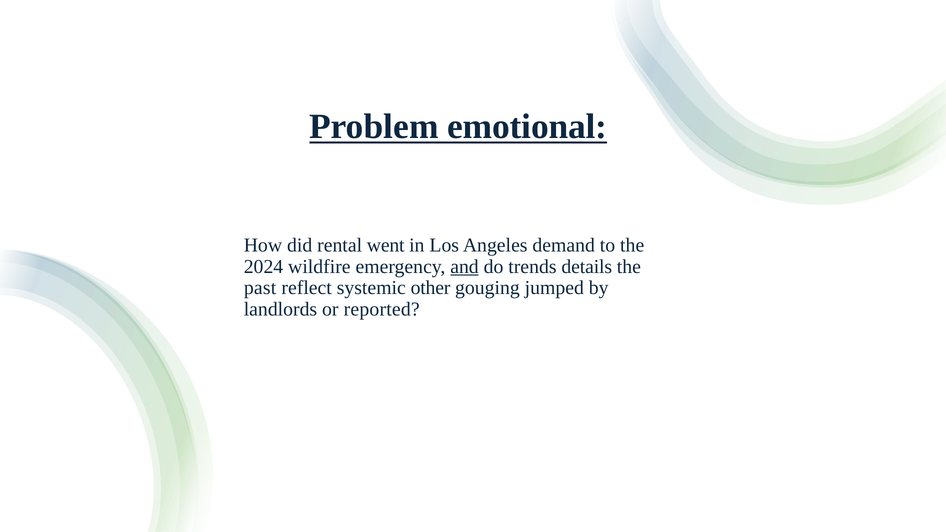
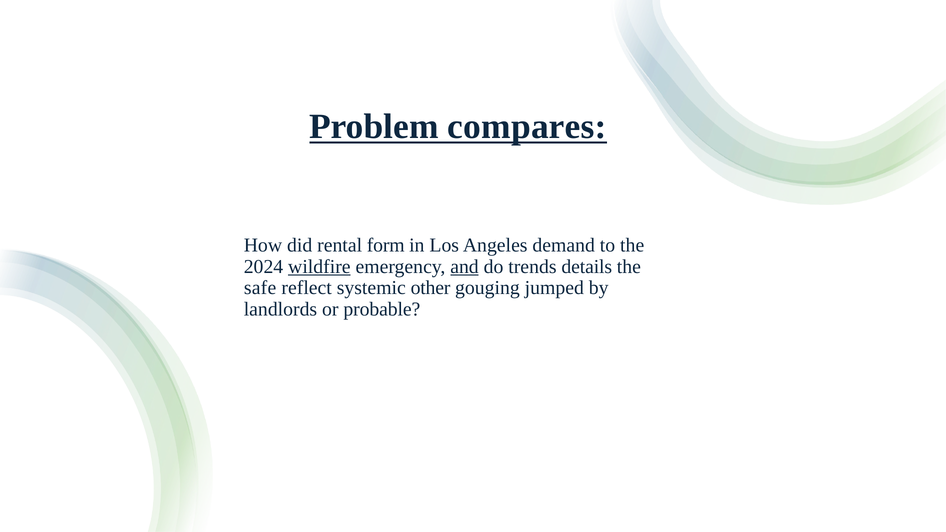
emotional: emotional -> compares
went: went -> form
wildfire underline: none -> present
past: past -> safe
reported: reported -> probable
